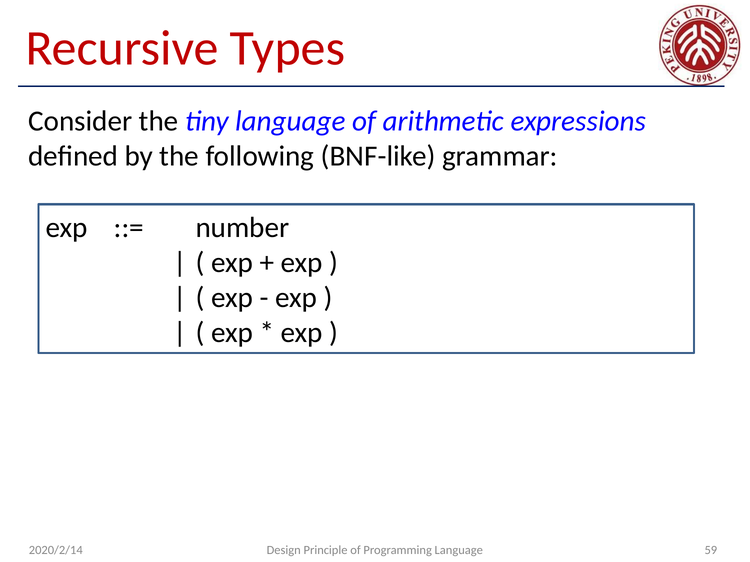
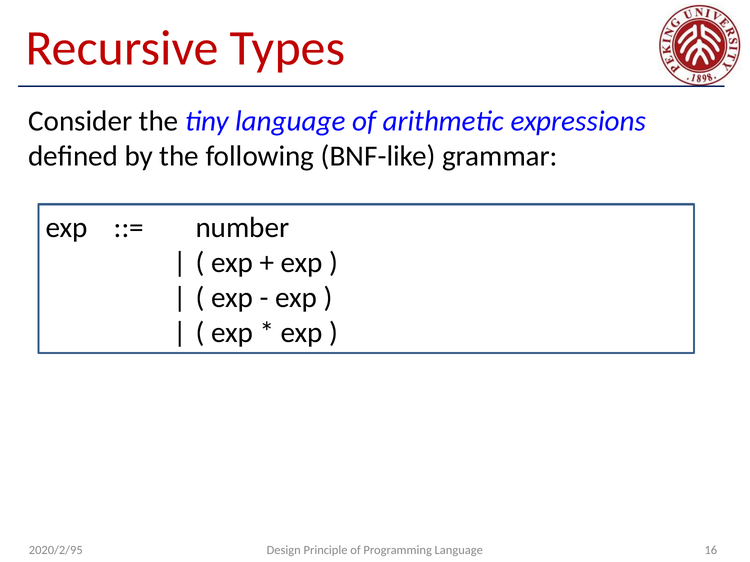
59: 59 -> 16
2020/2/14: 2020/2/14 -> 2020/2/95
